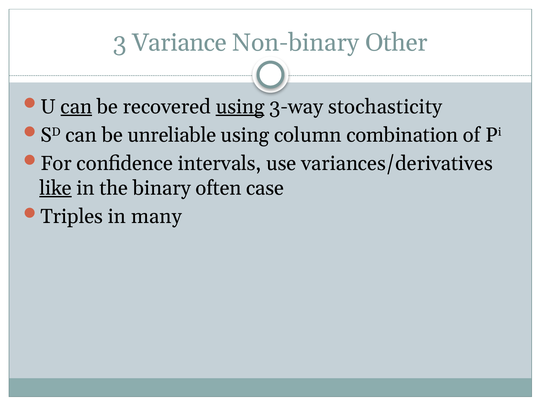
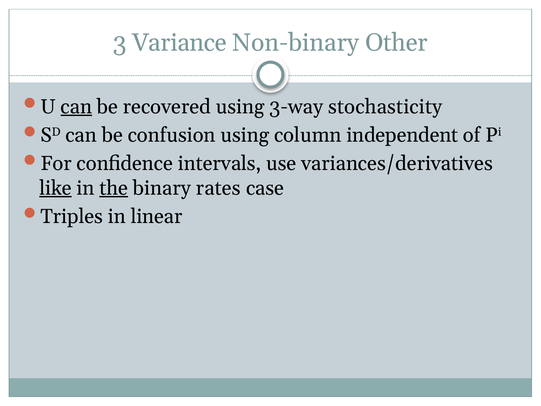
using at (240, 107) underline: present -> none
unreliable: unreliable -> confusion
combination: combination -> independent
the underline: none -> present
often: often -> rates
many: many -> linear
